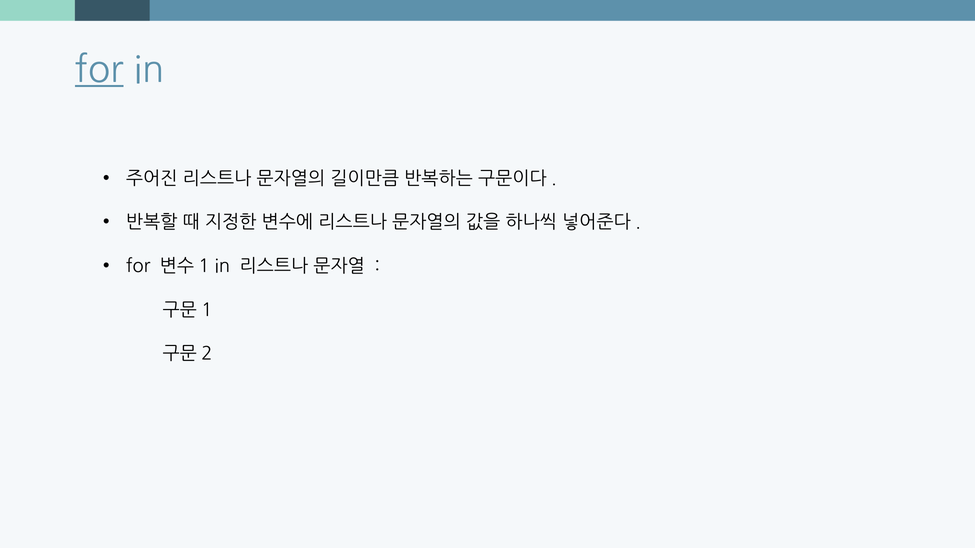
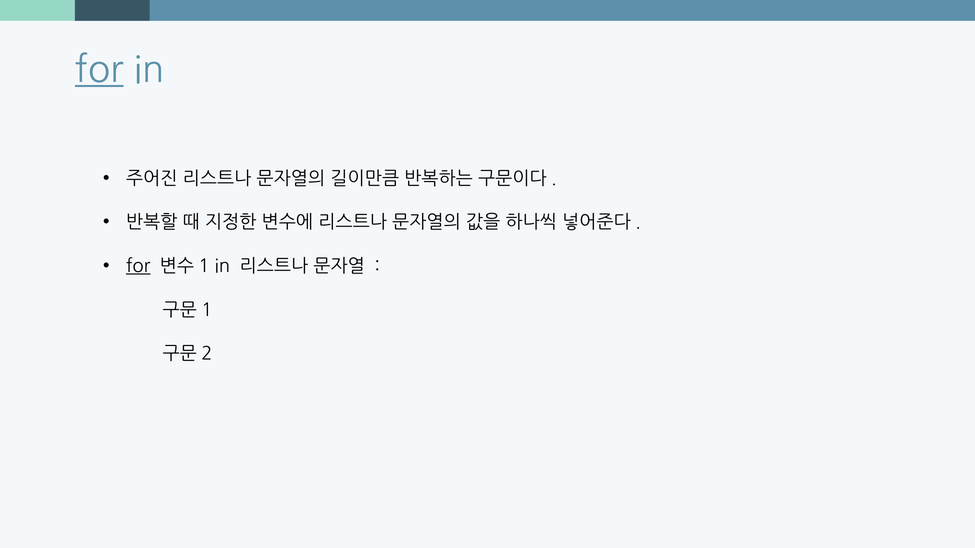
for at (138, 266) underline: none -> present
